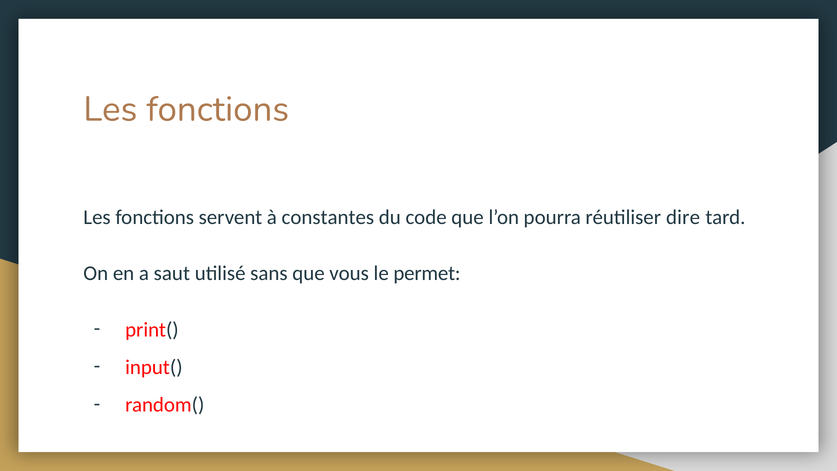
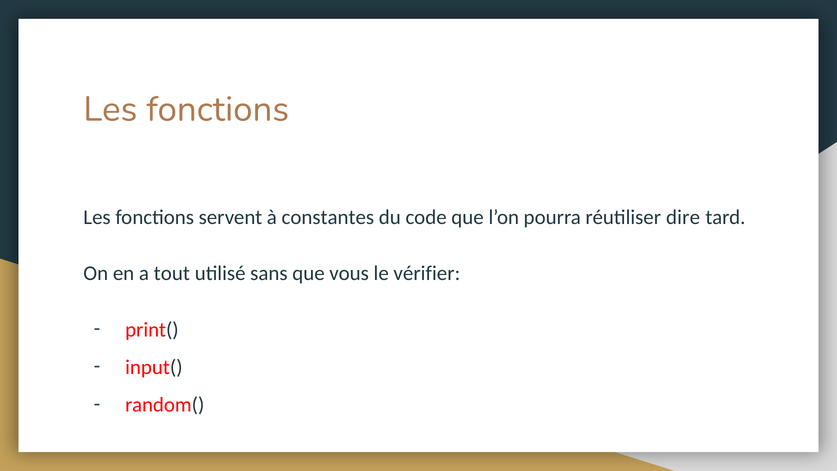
saut: saut -> tout
permet: permet -> vérifier
